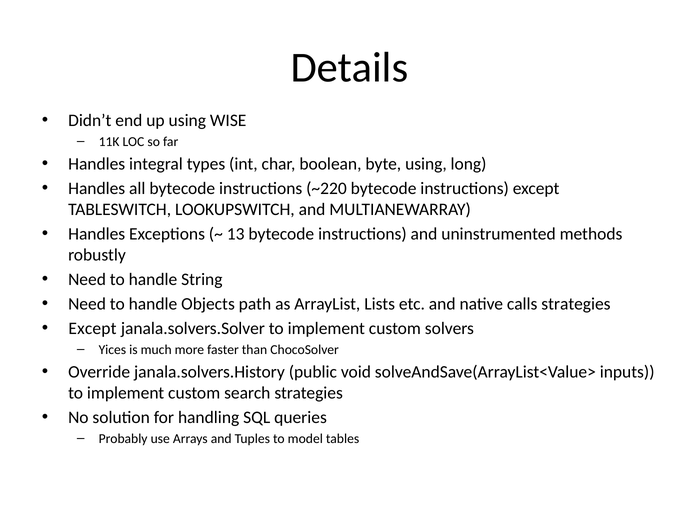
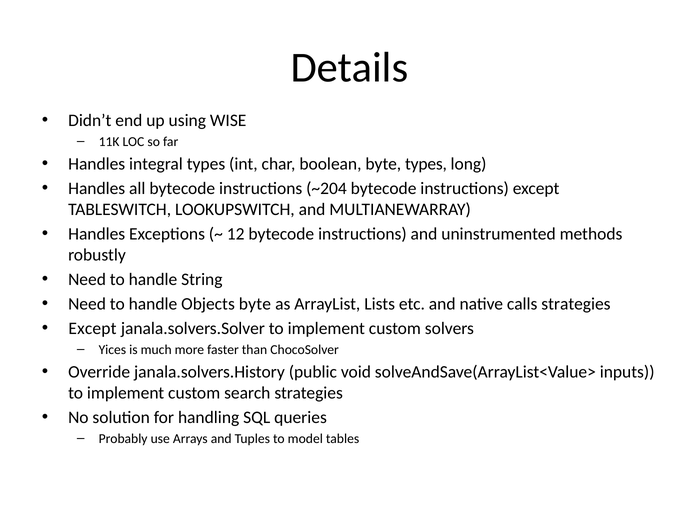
byte using: using -> types
~220: ~220 -> ~204
13: 13 -> 12
Objects path: path -> byte
